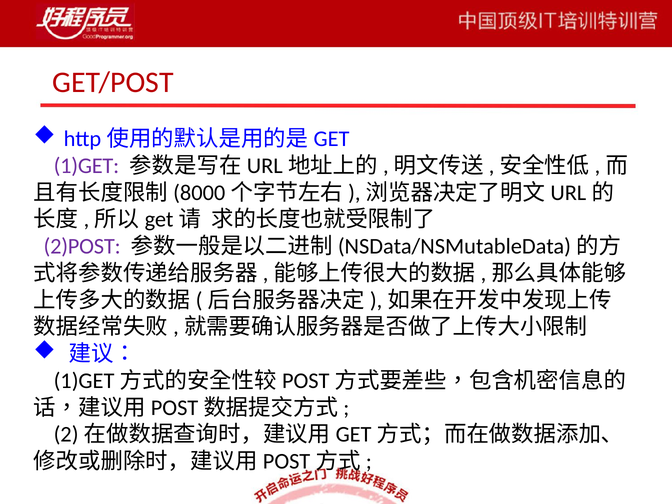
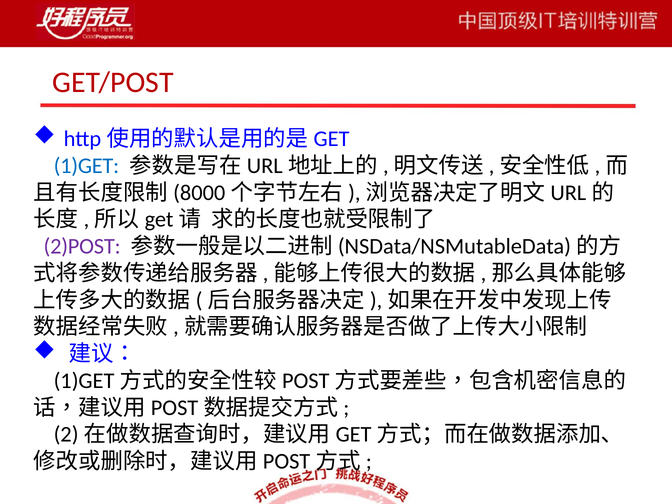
1)GET colour: purple -> blue
